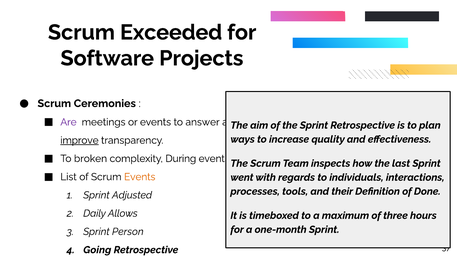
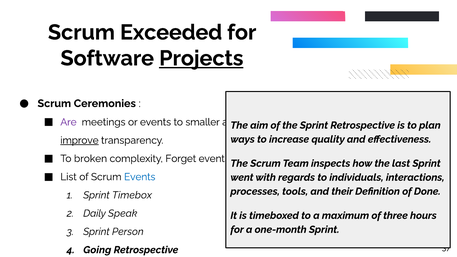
Projects underline: none -> present
answer: answer -> smaller
During: During -> Forget
Events at (140, 177) colour: orange -> blue
Adjusted: Adjusted -> Timebox
Allows: Allows -> Speak
